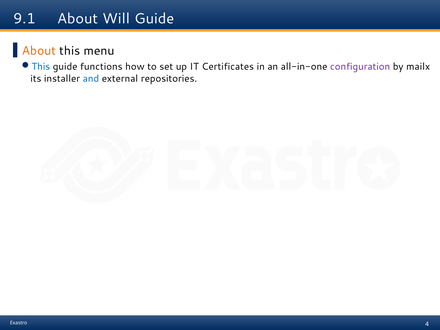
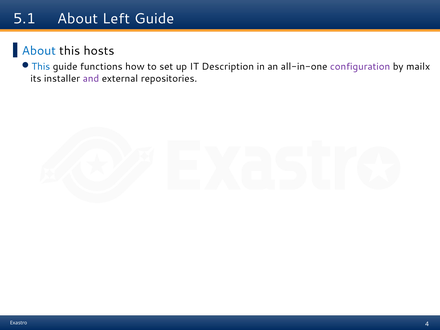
9.1: 9.1 -> 5.1
Will: Will -> Left
About at (39, 51) colour: orange -> blue
menu: menu -> hosts
Certificates: Certificates -> Description
and colour: blue -> purple
